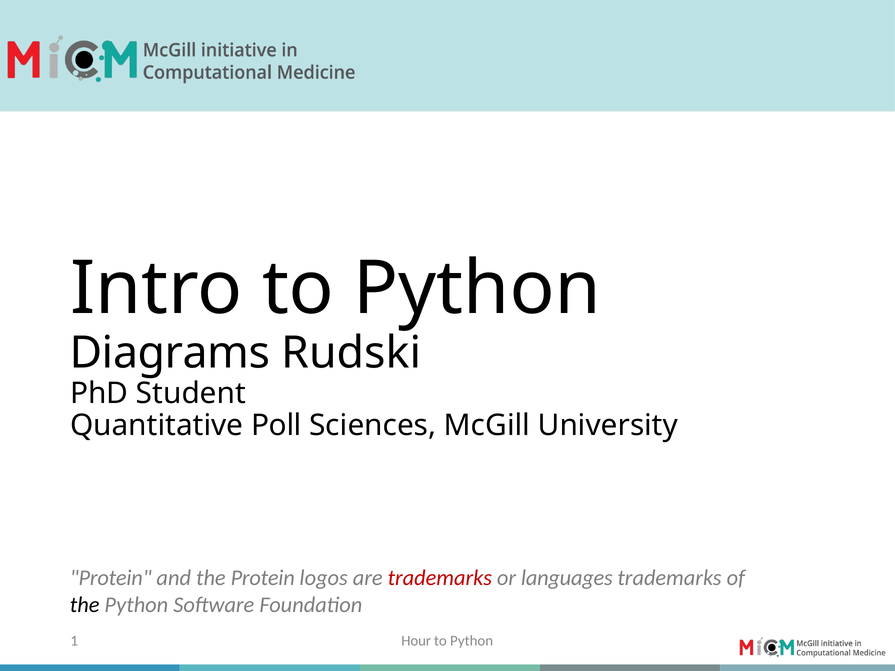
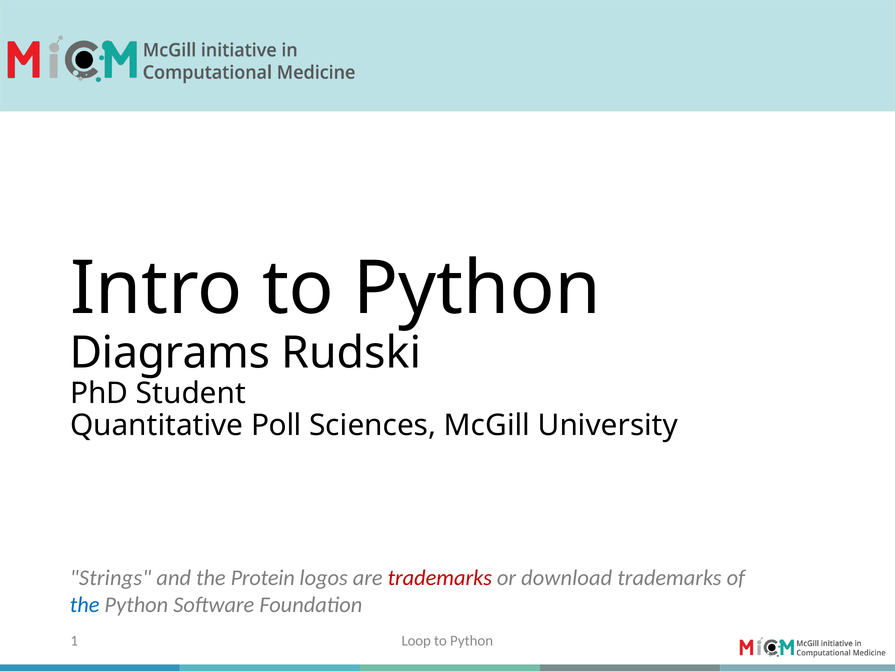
Protein at (111, 578): Protein -> Strings
languages: languages -> download
the at (85, 605) colour: black -> blue
Hour: Hour -> Loop
